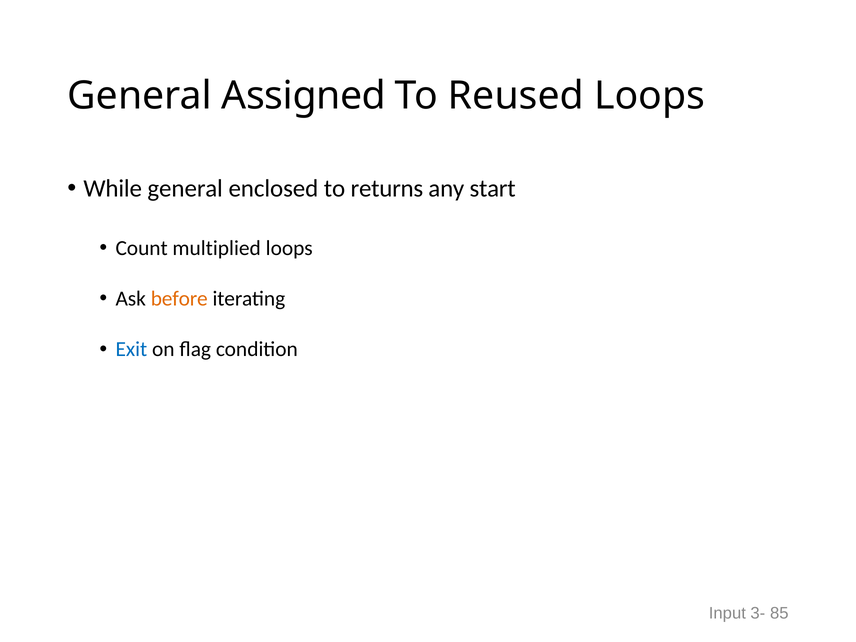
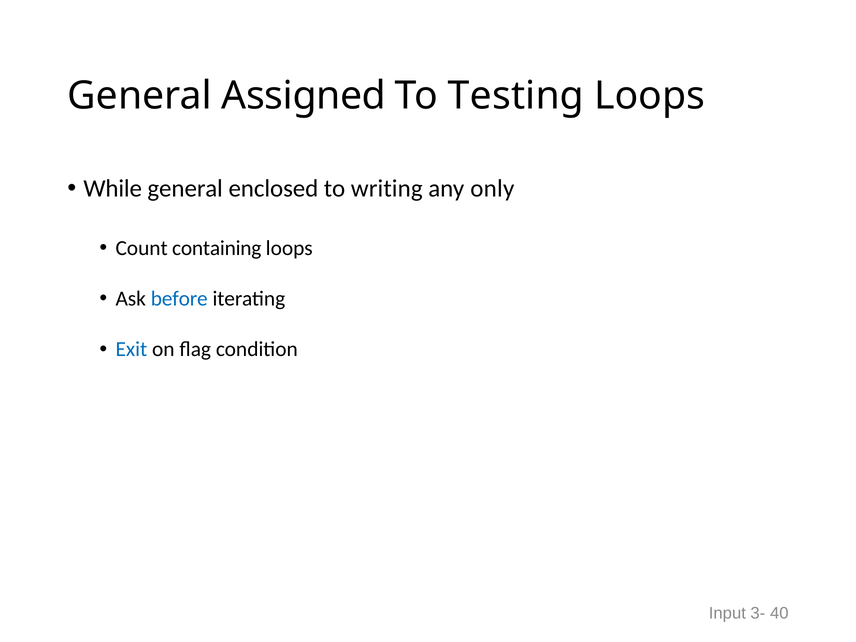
Reused: Reused -> Testing
returns: returns -> writing
start: start -> only
multiplied: multiplied -> containing
before colour: orange -> blue
85: 85 -> 40
